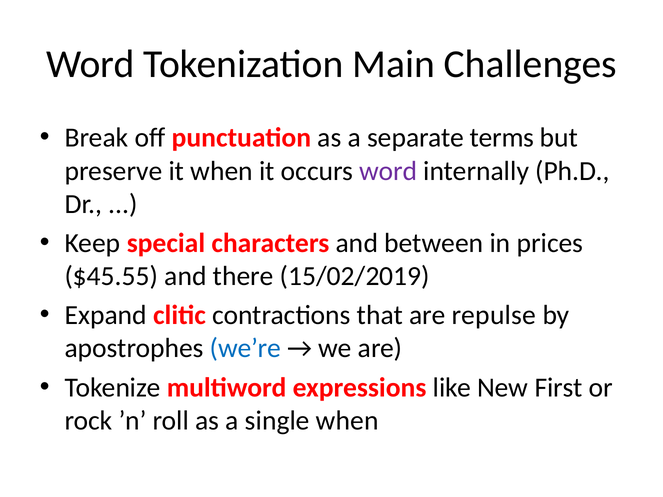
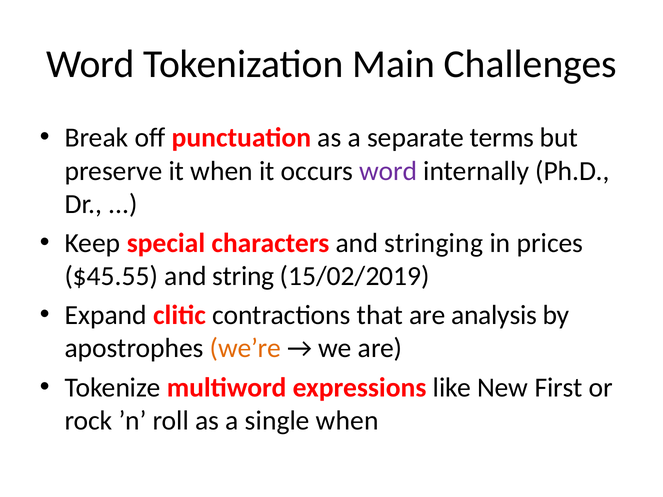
between: between -> stringing
there: there -> string
repulse: repulse -> analysis
we’re colour: blue -> orange
